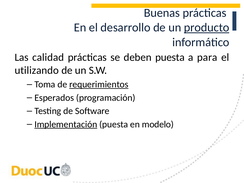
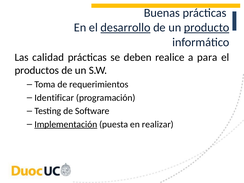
desarrollo underline: none -> present
deben puesta: puesta -> realice
utilizando: utilizando -> productos
requerimientos underline: present -> none
Esperados: Esperados -> Identificar
modelo: modelo -> realizar
